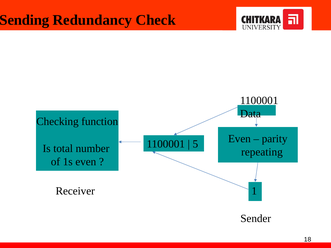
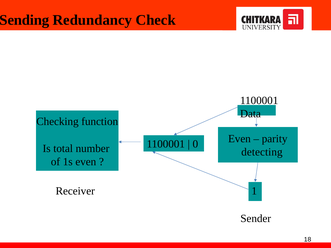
5: 5 -> 0
repeating: repeating -> detecting
